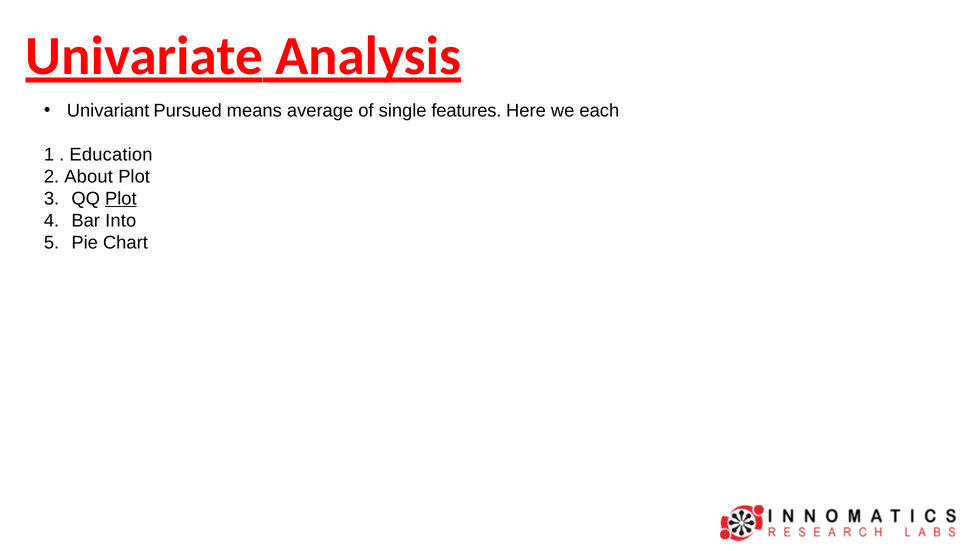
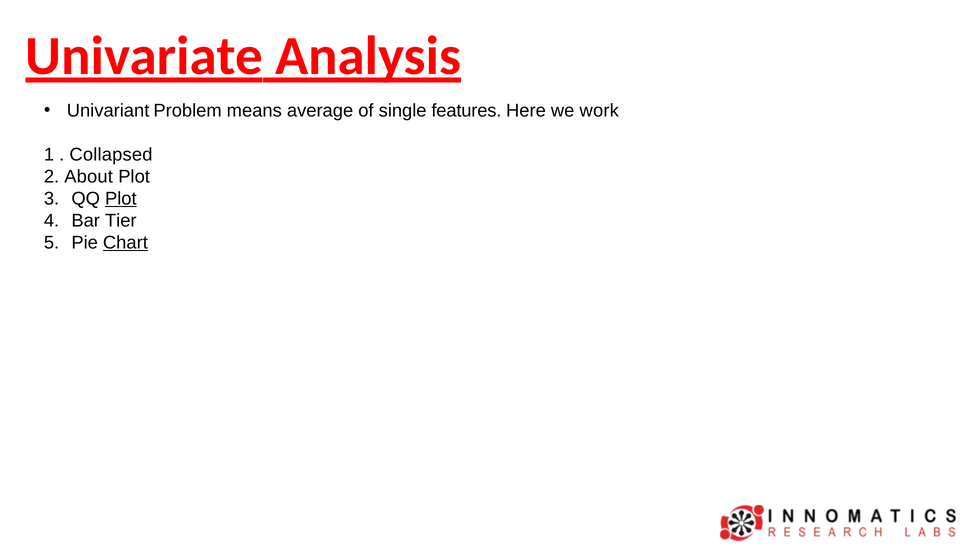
Pursued: Pursued -> Problem
each: each -> work
Education: Education -> Collapsed
Into: Into -> Tier
Chart underline: none -> present
